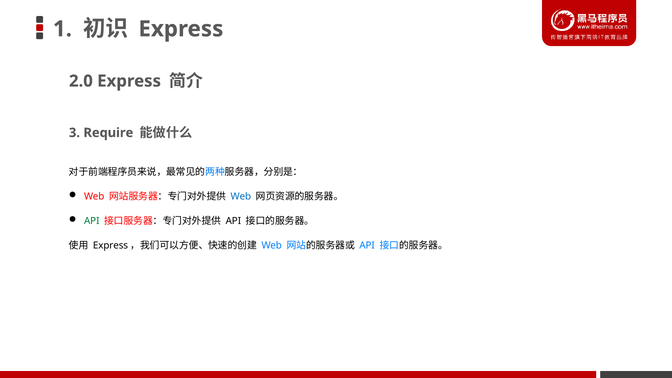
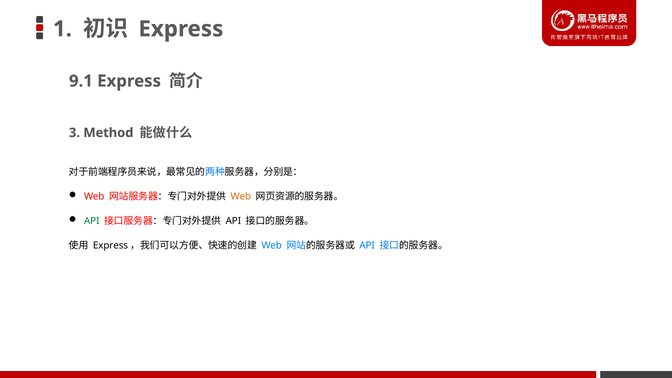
2.0: 2.0 -> 9.1
Require: Require -> Method
Web at (241, 196) colour: blue -> orange
